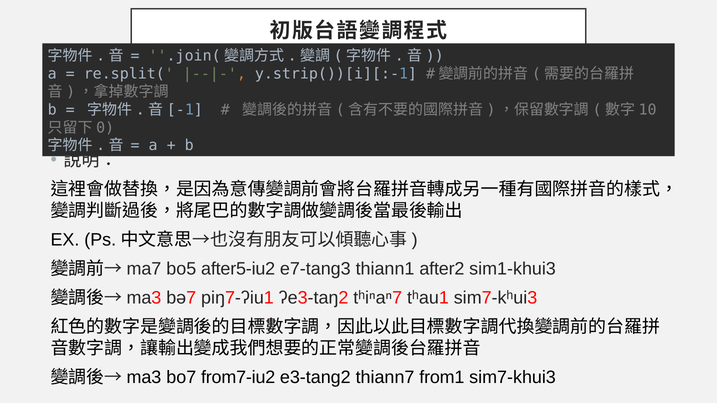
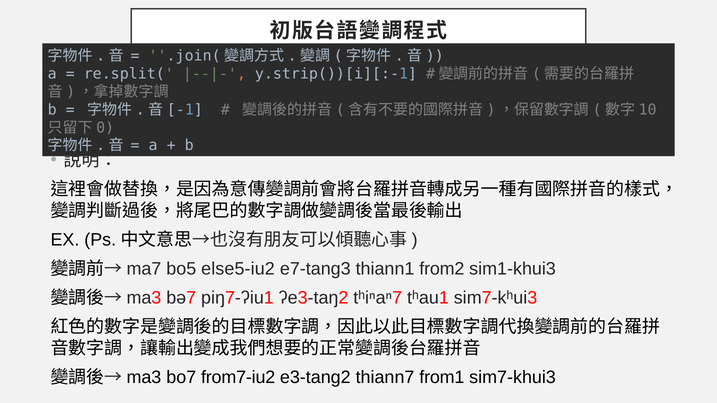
after5-iu2: after5-iu2 -> else5-iu2
after2: after2 -> from2
